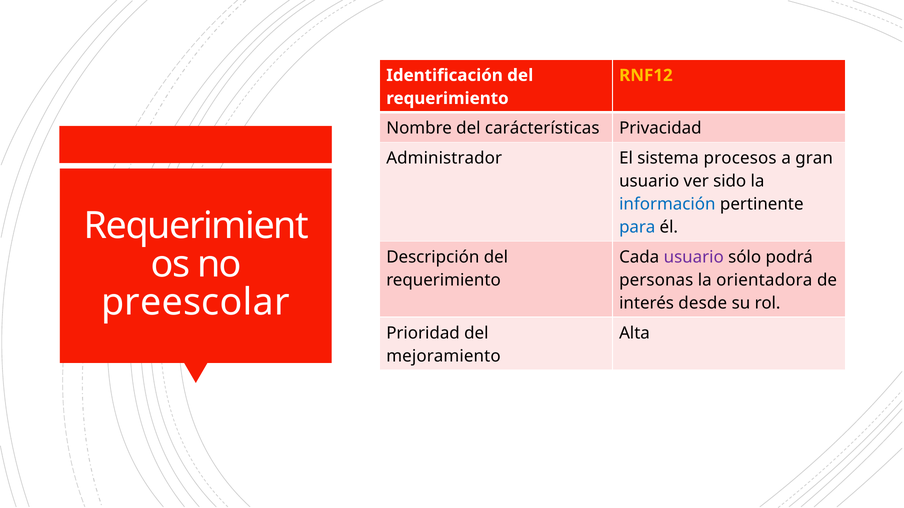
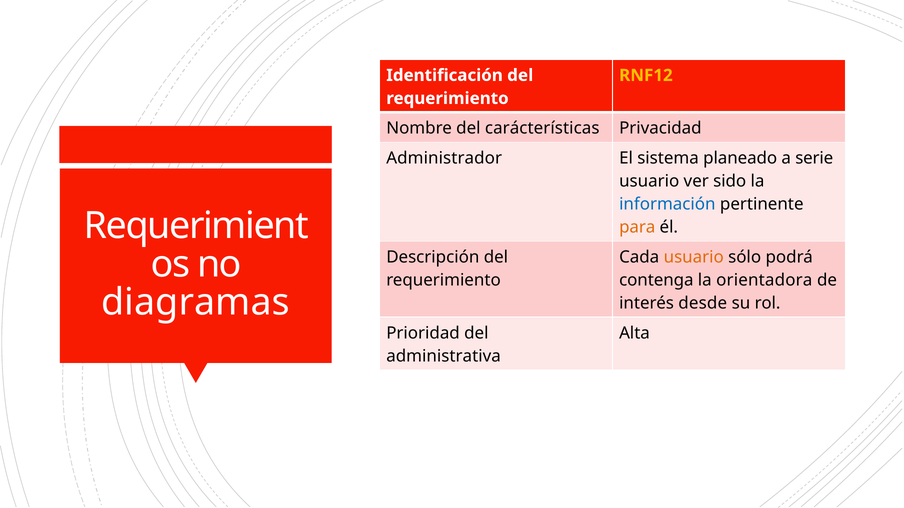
procesos: procesos -> planeado
gran: gran -> serie
para colour: blue -> orange
usuario at (694, 257) colour: purple -> orange
personas: personas -> contenga
preescolar: preescolar -> diagramas
mejoramiento: mejoramiento -> administrativa
